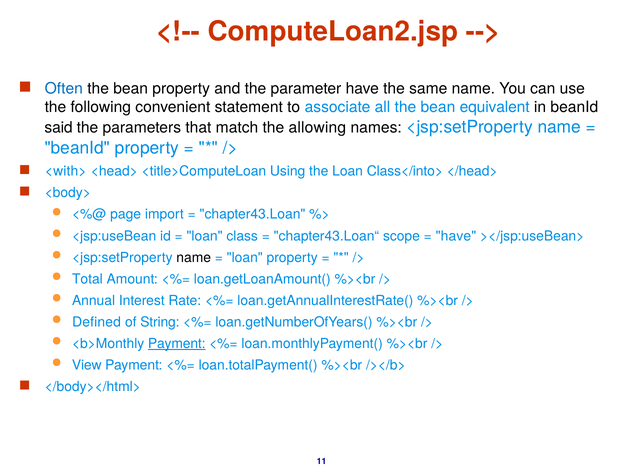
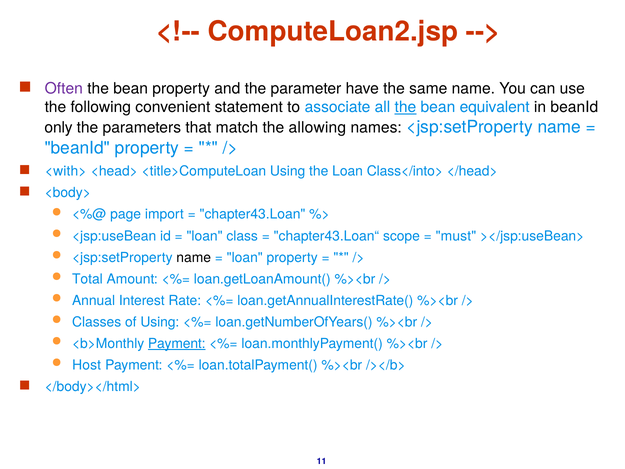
Often colour: blue -> purple
the at (405, 107) underline: none -> present
said: said -> only
have at (456, 236): have -> must
Defined: Defined -> Classes
of String: String -> Using
View: View -> Host
